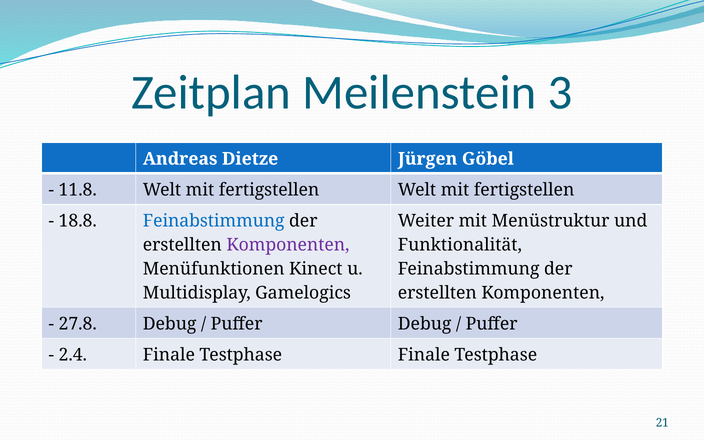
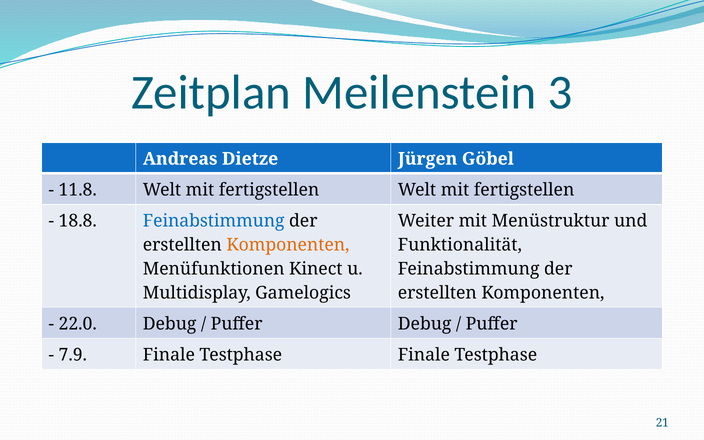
Komponenten at (288, 245) colour: purple -> orange
27.8: 27.8 -> 22.0
2.4: 2.4 -> 7.9
